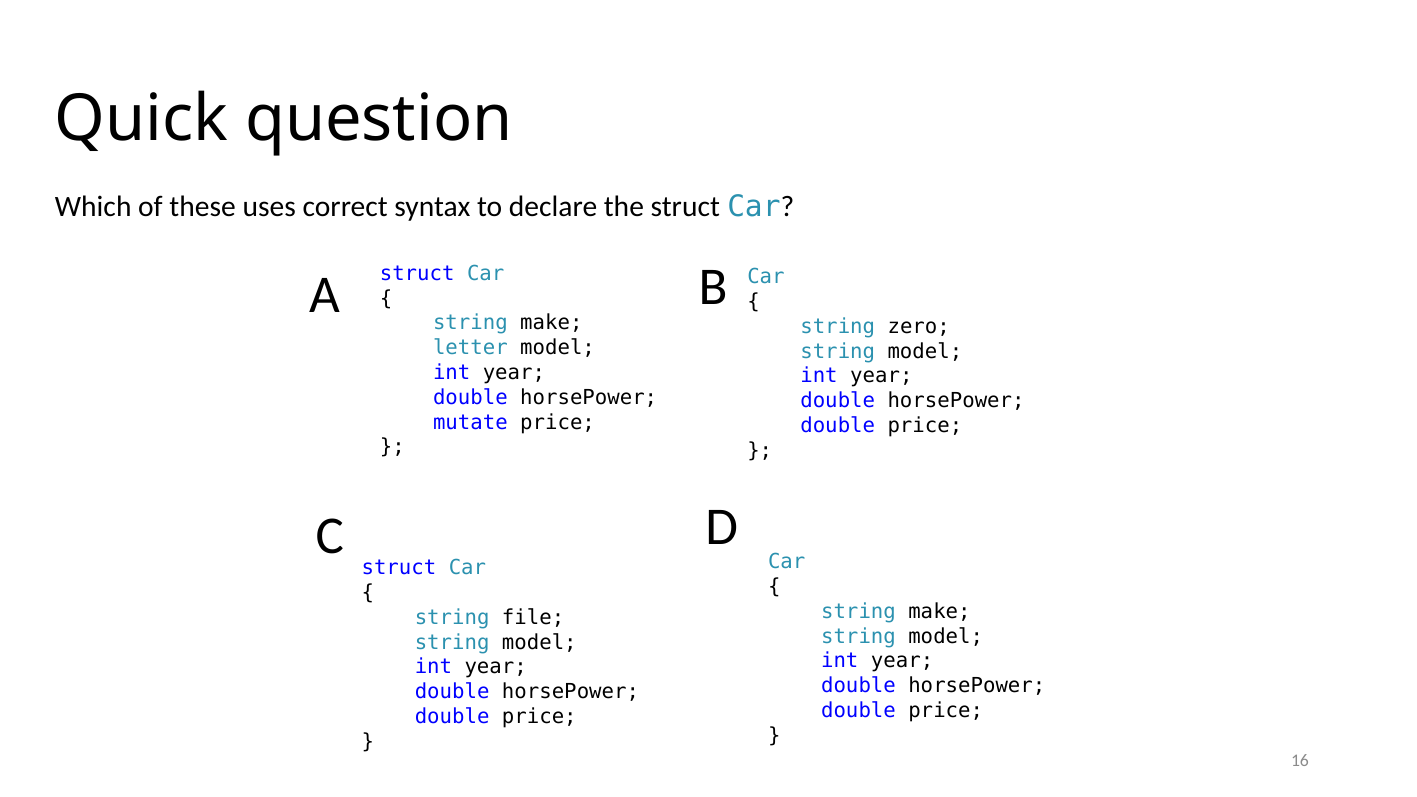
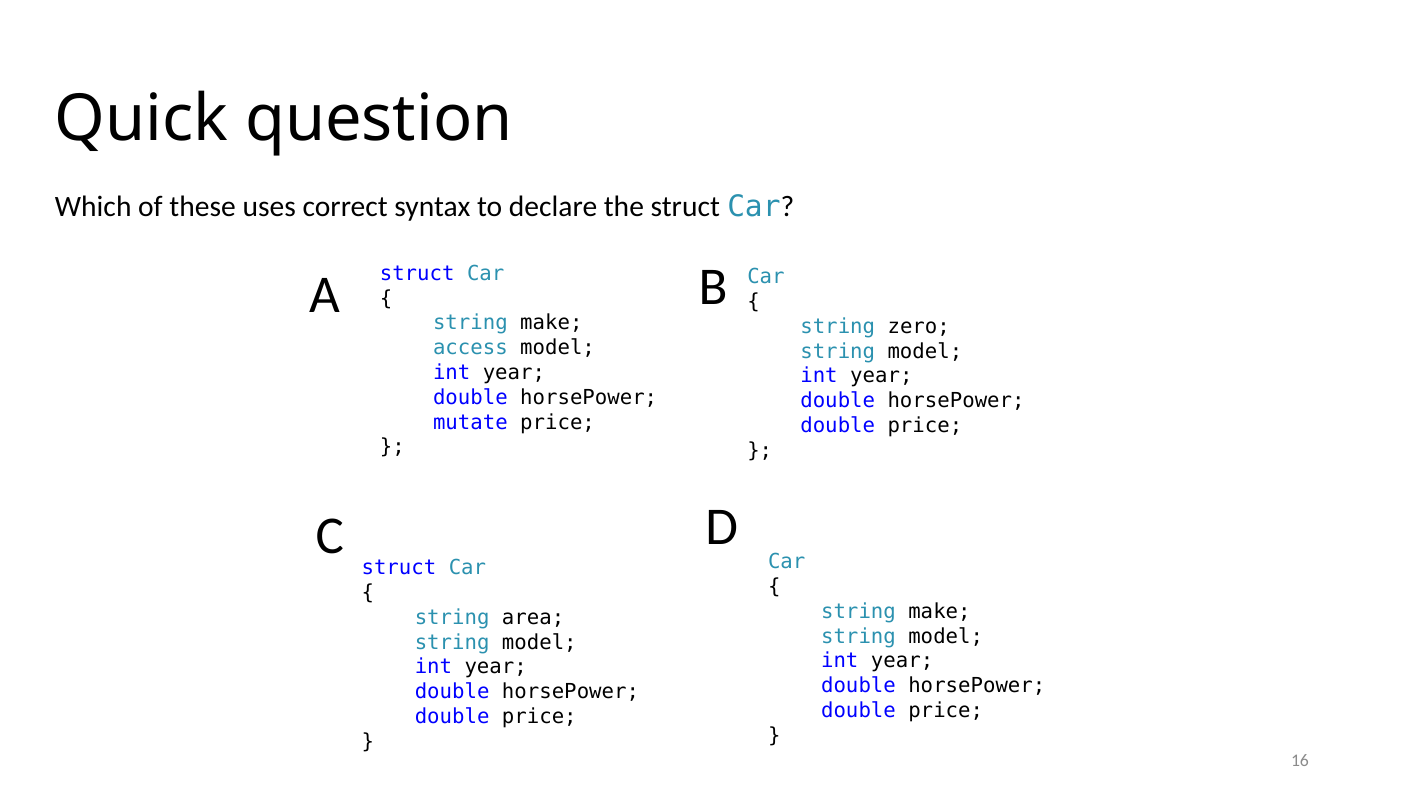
letter: letter -> access
file: file -> area
